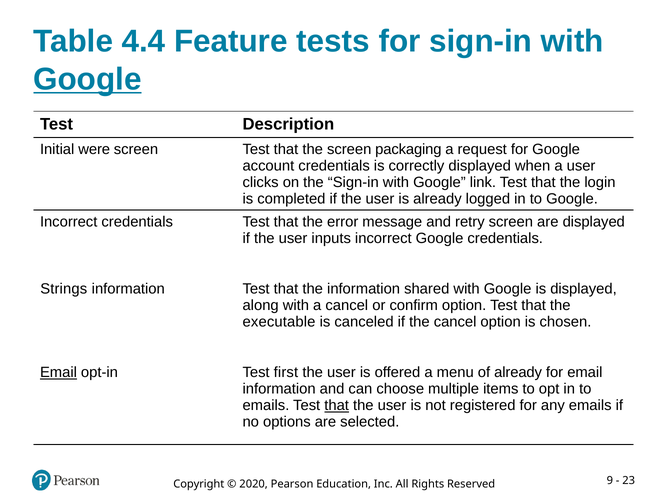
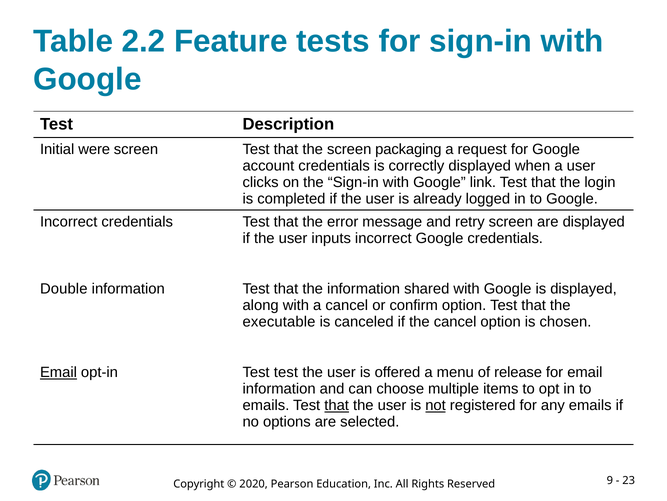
4.4: 4.4 -> 2.2
Google at (87, 79) underline: present -> none
Strings: Strings -> Double
Test first: first -> test
of already: already -> release
not underline: none -> present
